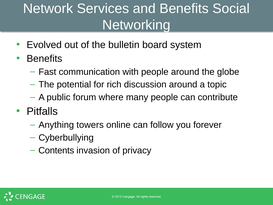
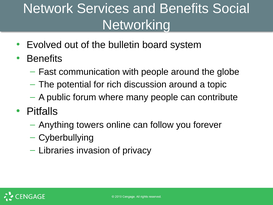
Contents: Contents -> Libraries
